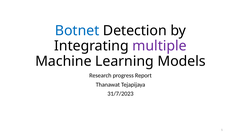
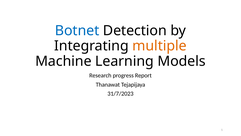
multiple colour: purple -> orange
